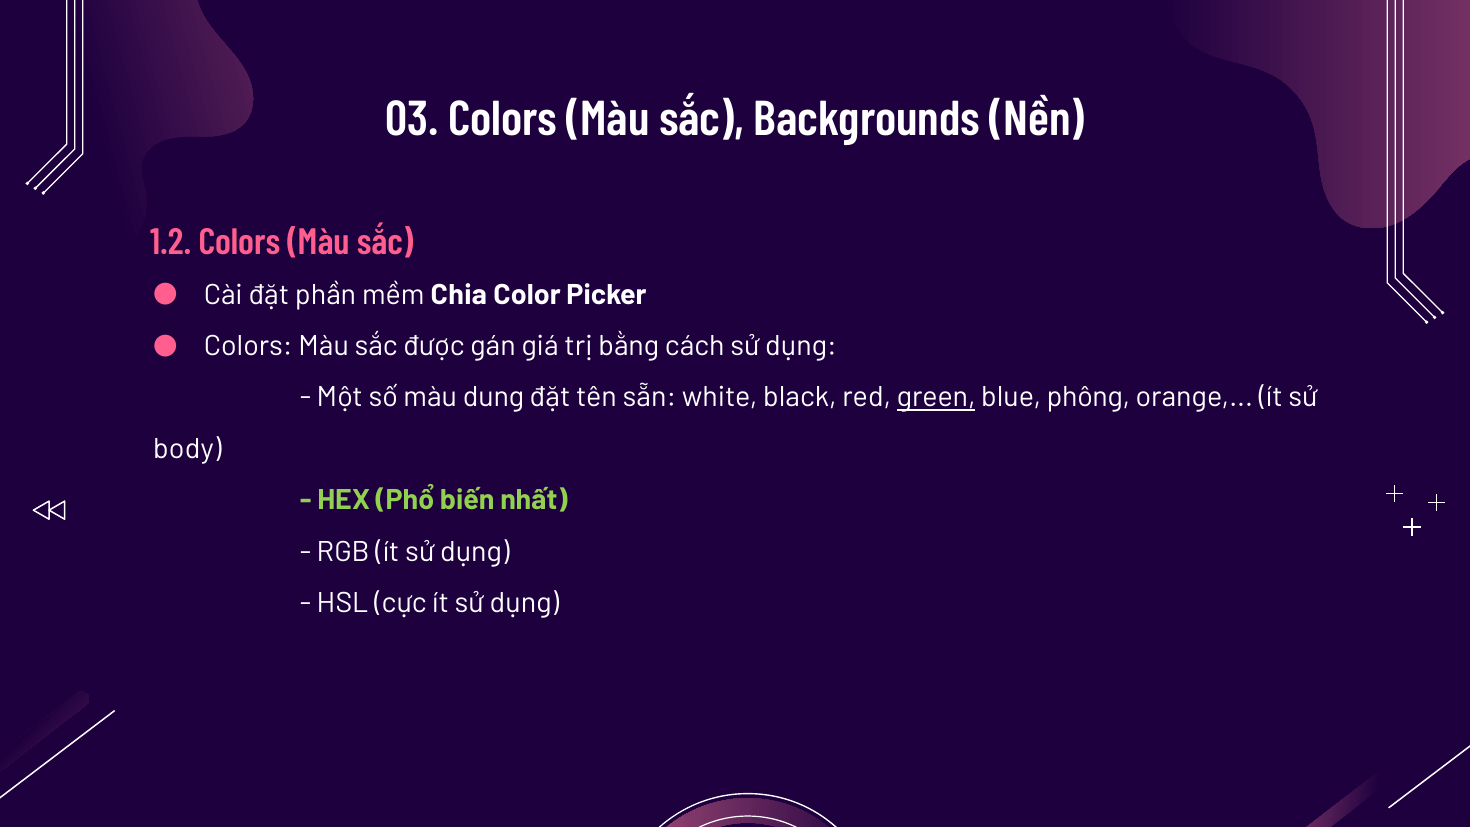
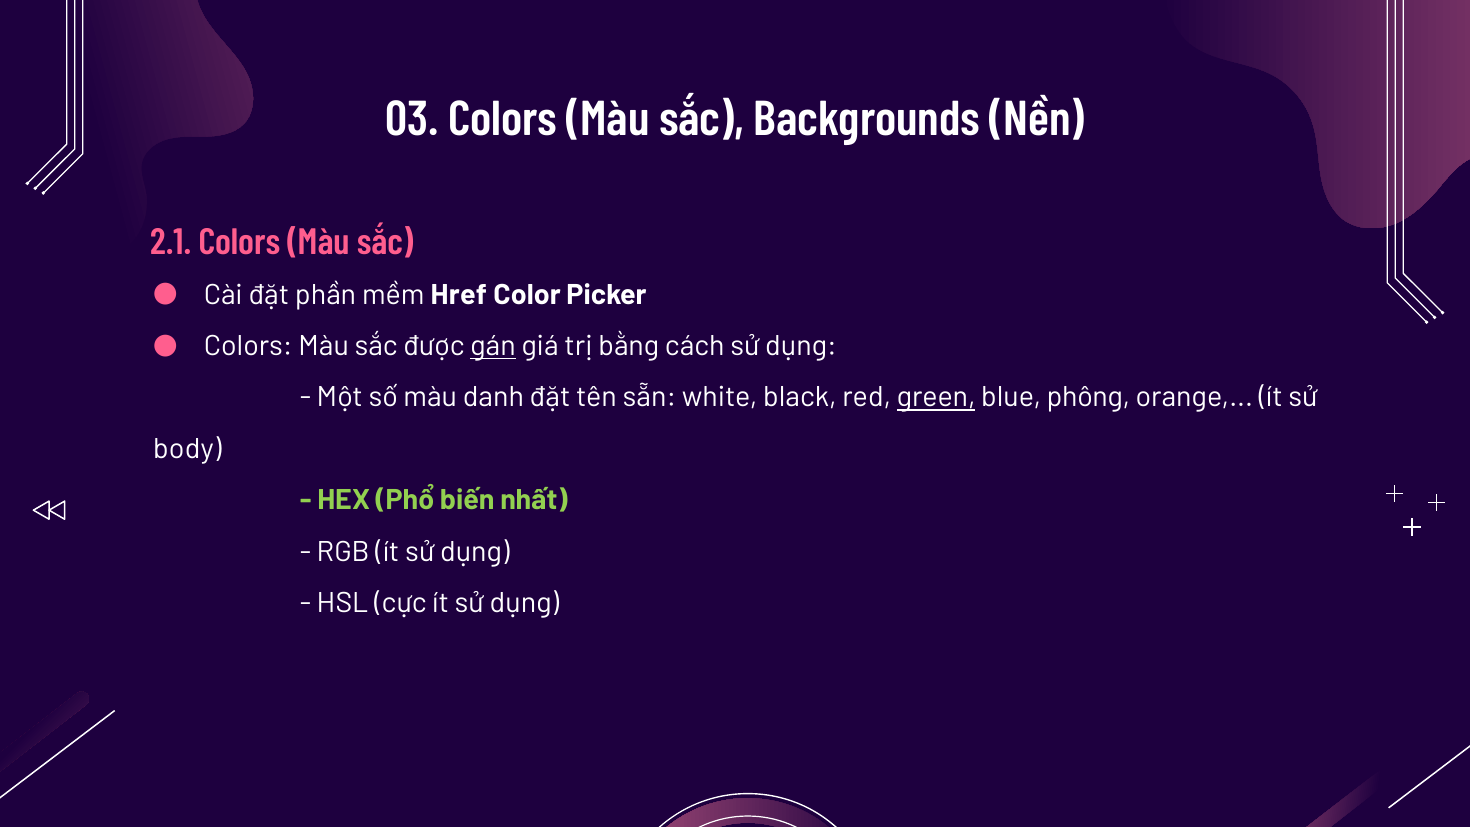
1.2: 1.2 -> 2.1
Chia: Chia -> Href
gán underline: none -> present
dung: dung -> danh
